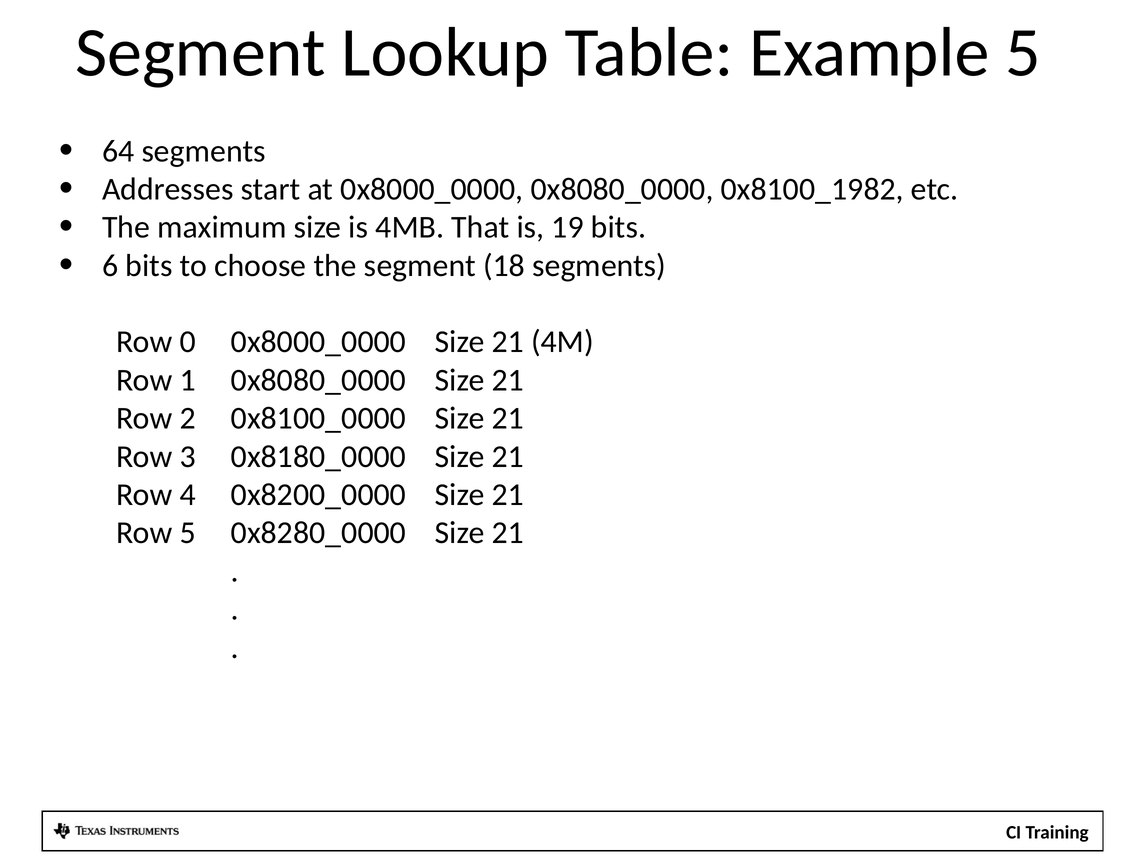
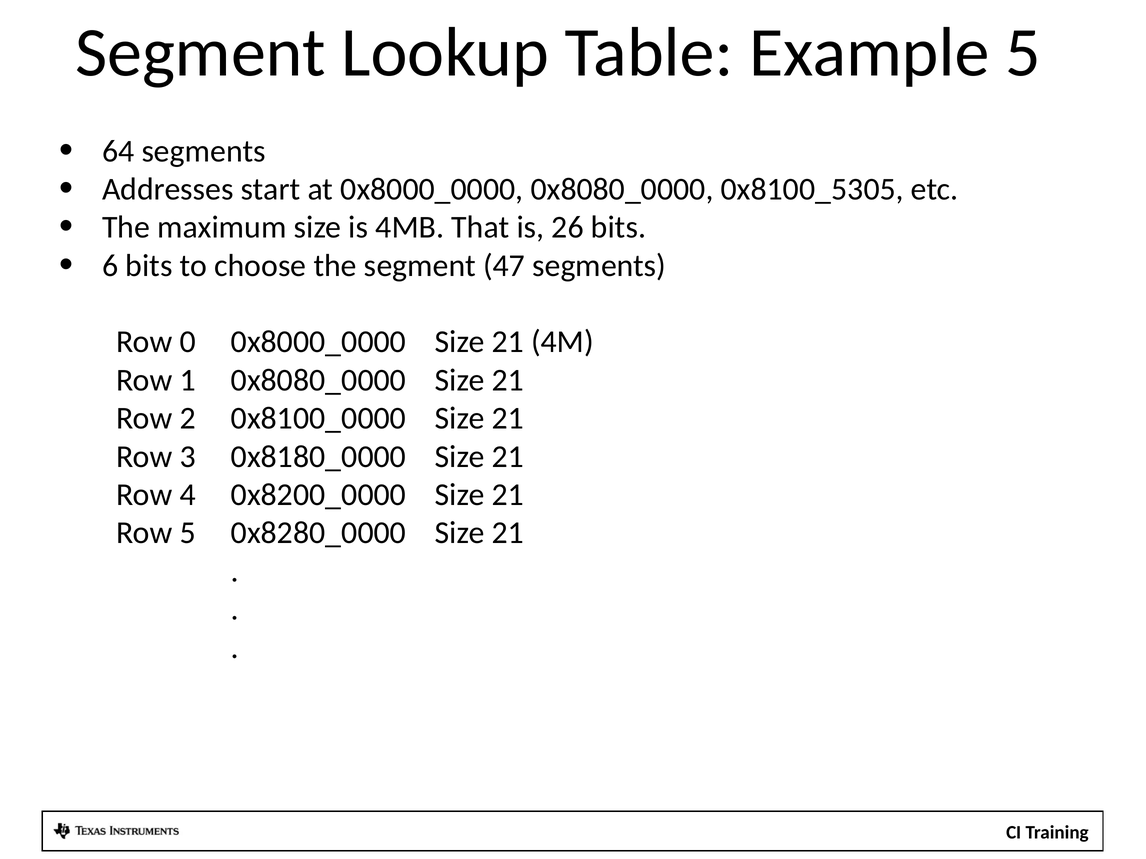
0x8100_1982: 0x8100_1982 -> 0x8100_5305
19: 19 -> 26
18: 18 -> 47
